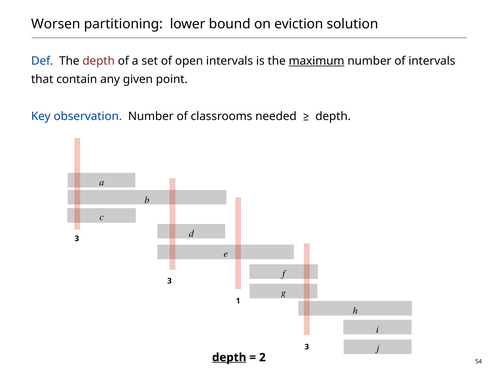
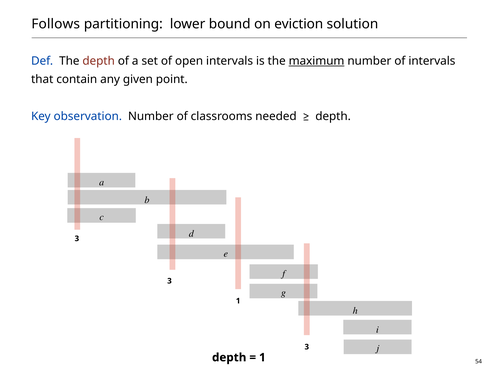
Worsen: Worsen -> Follows
depth at (229, 358) underline: present -> none
2 at (262, 358): 2 -> 1
